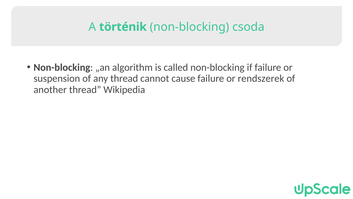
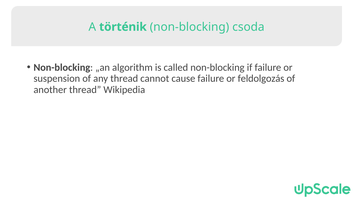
rendszerek: rendszerek -> feldolgozás
